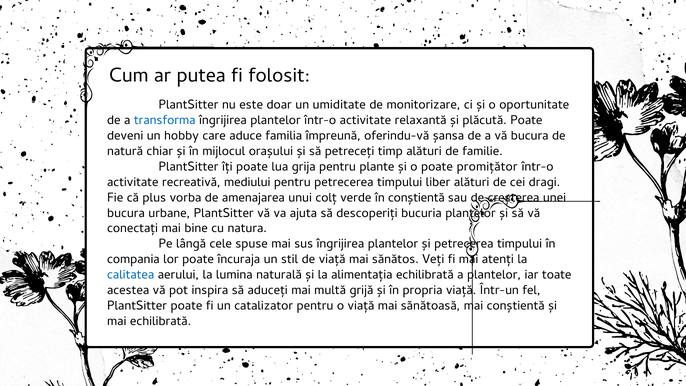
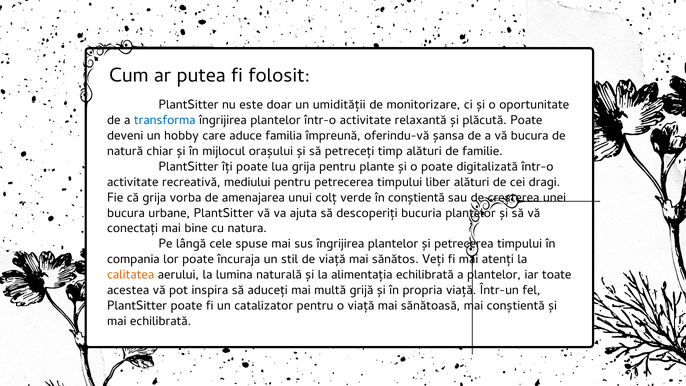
umiditate: umiditate -> umidității
promițător: promițător -> digitalizată
că plus: plus -> grija
calitatea colour: blue -> orange
